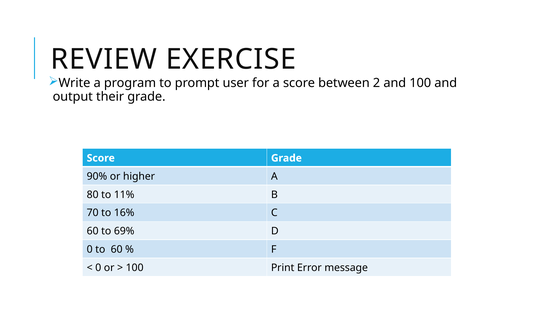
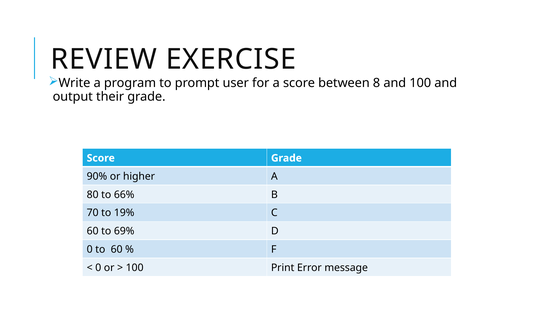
2: 2 -> 8
11%: 11% -> 66%
16%: 16% -> 19%
